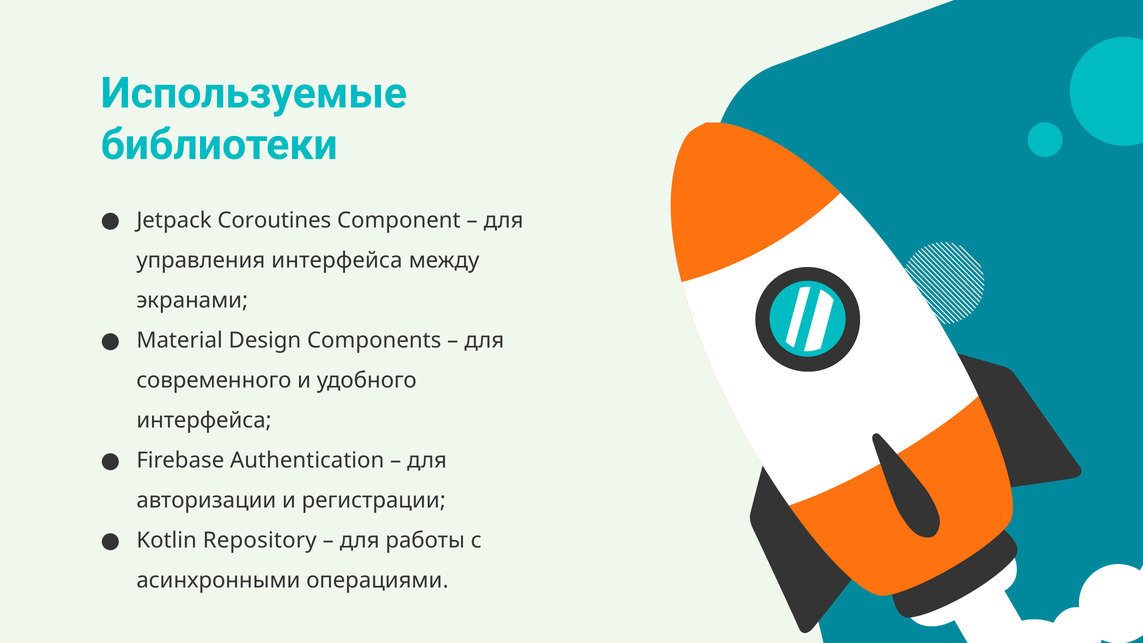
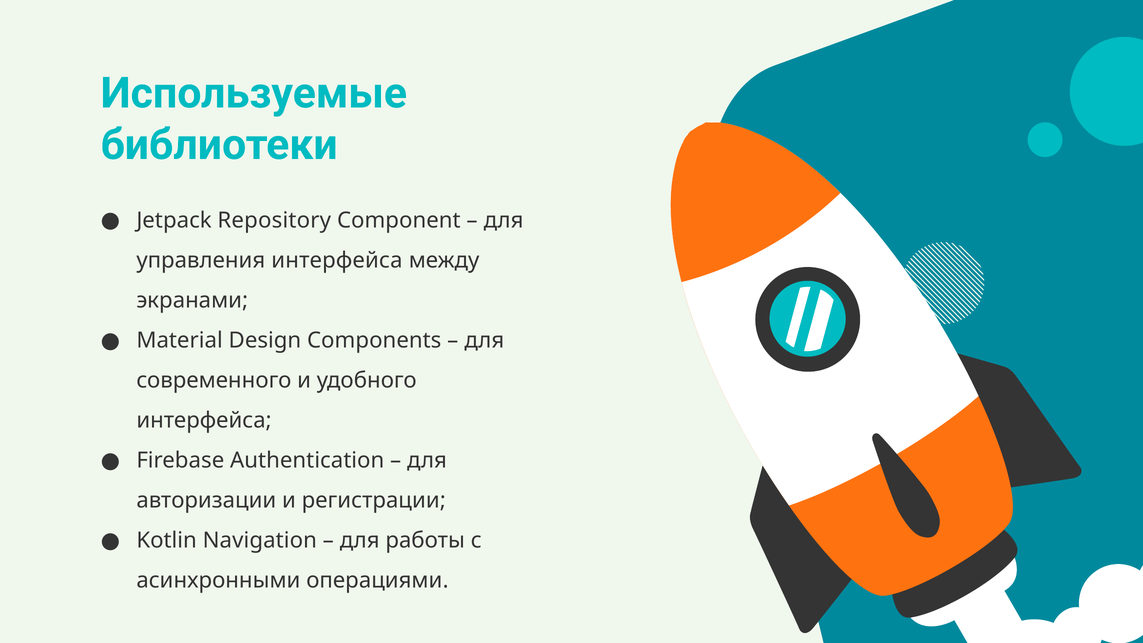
Coroutines: Coroutines -> Repository
Repository: Repository -> Navigation
